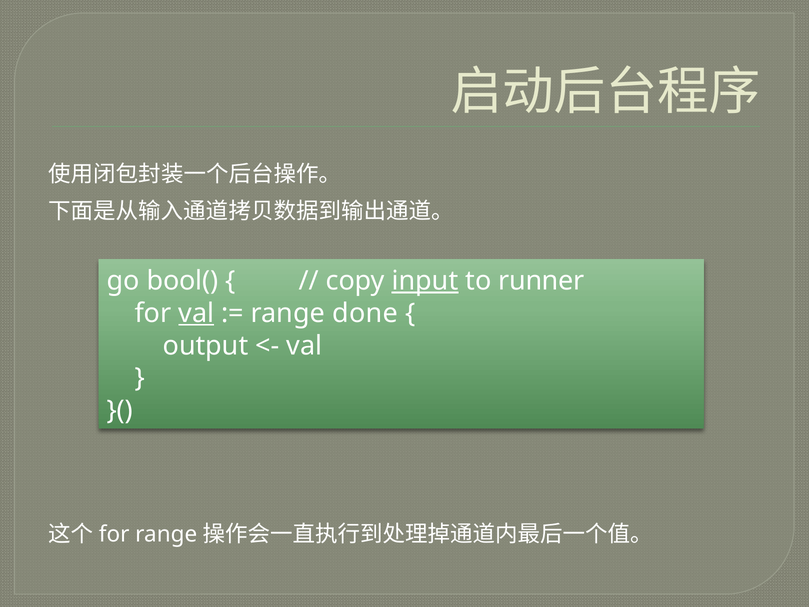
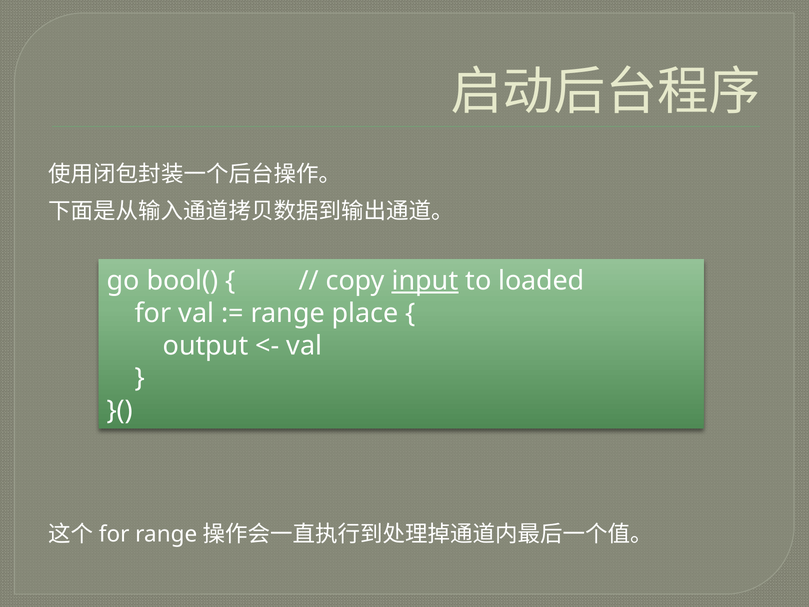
runner: runner -> loaded
val at (196, 313) underline: present -> none
done: done -> place
